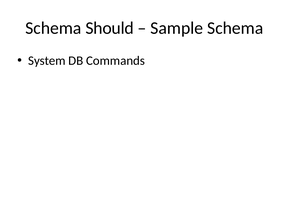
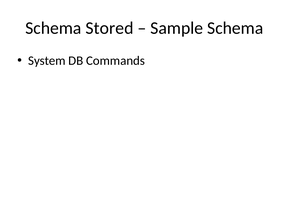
Should: Should -> Stored
